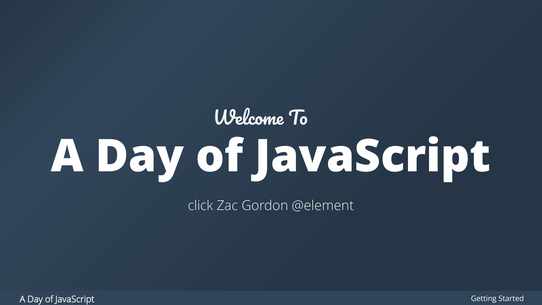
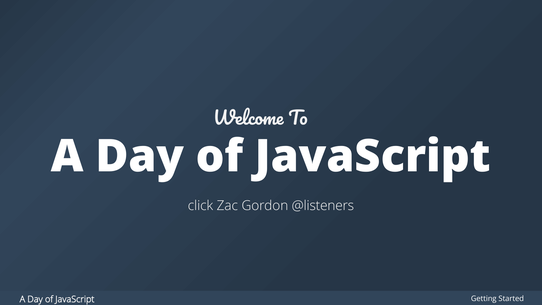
@element: @element -> @listeners
